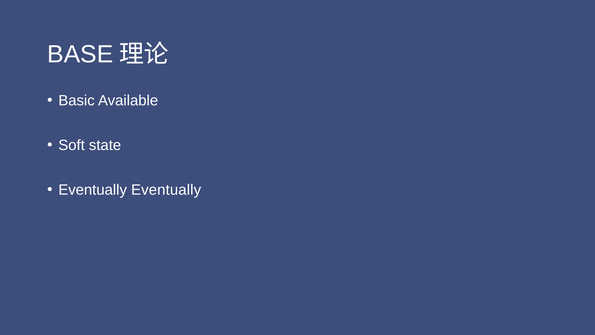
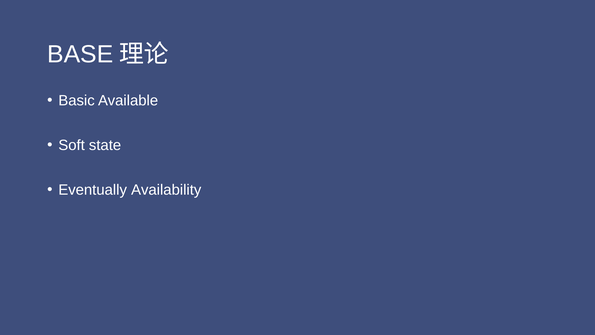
Eventually Eventually: Eventually -> Availability
